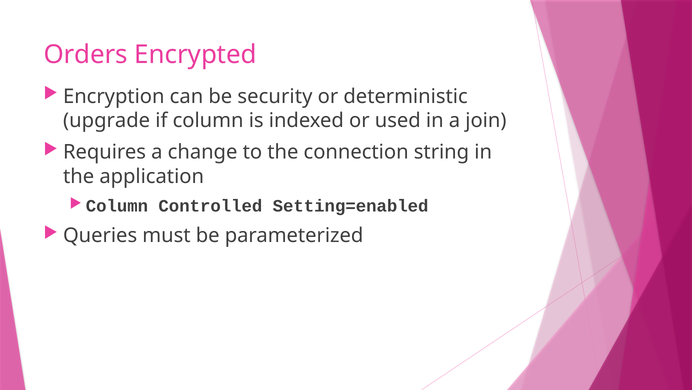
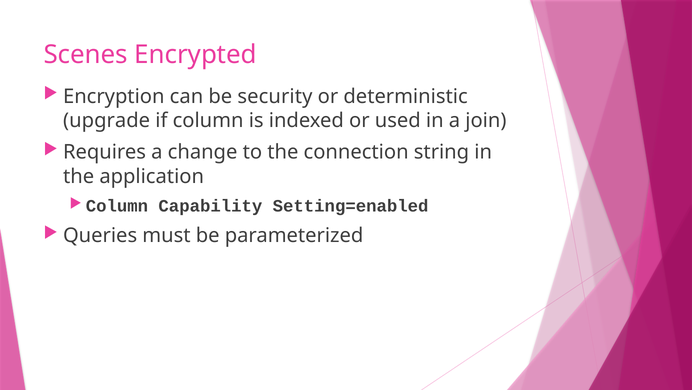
Orders: Orders -> Scenes
Controlled: Controlled -> Capability
